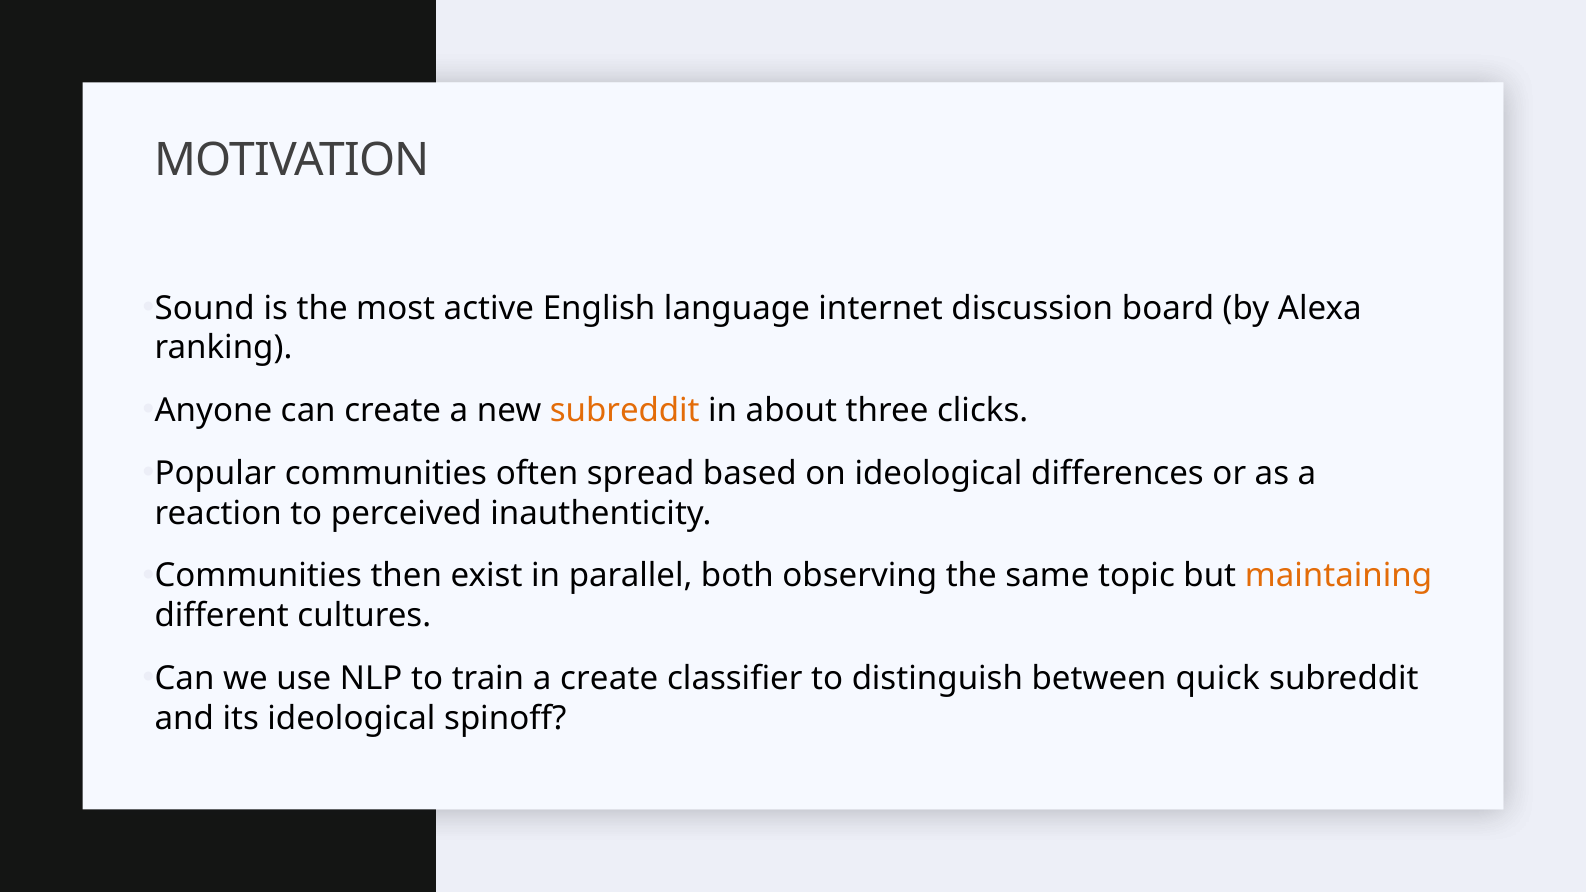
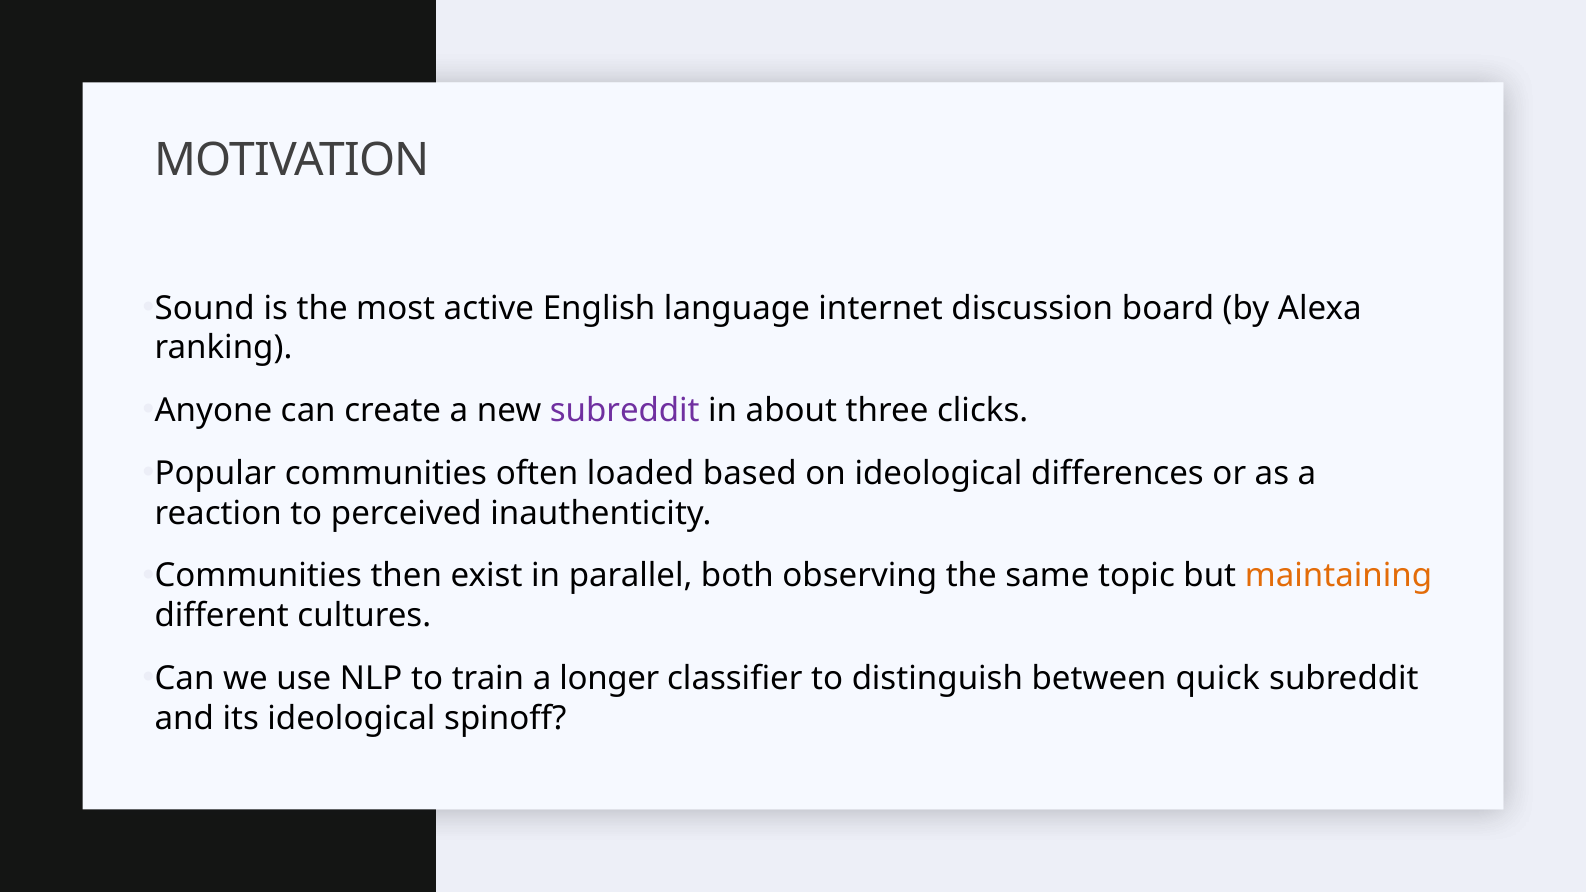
subreddit at (625, 411) colour: orange -> purple
spread: spread -> loaded
a create: create -> longer
